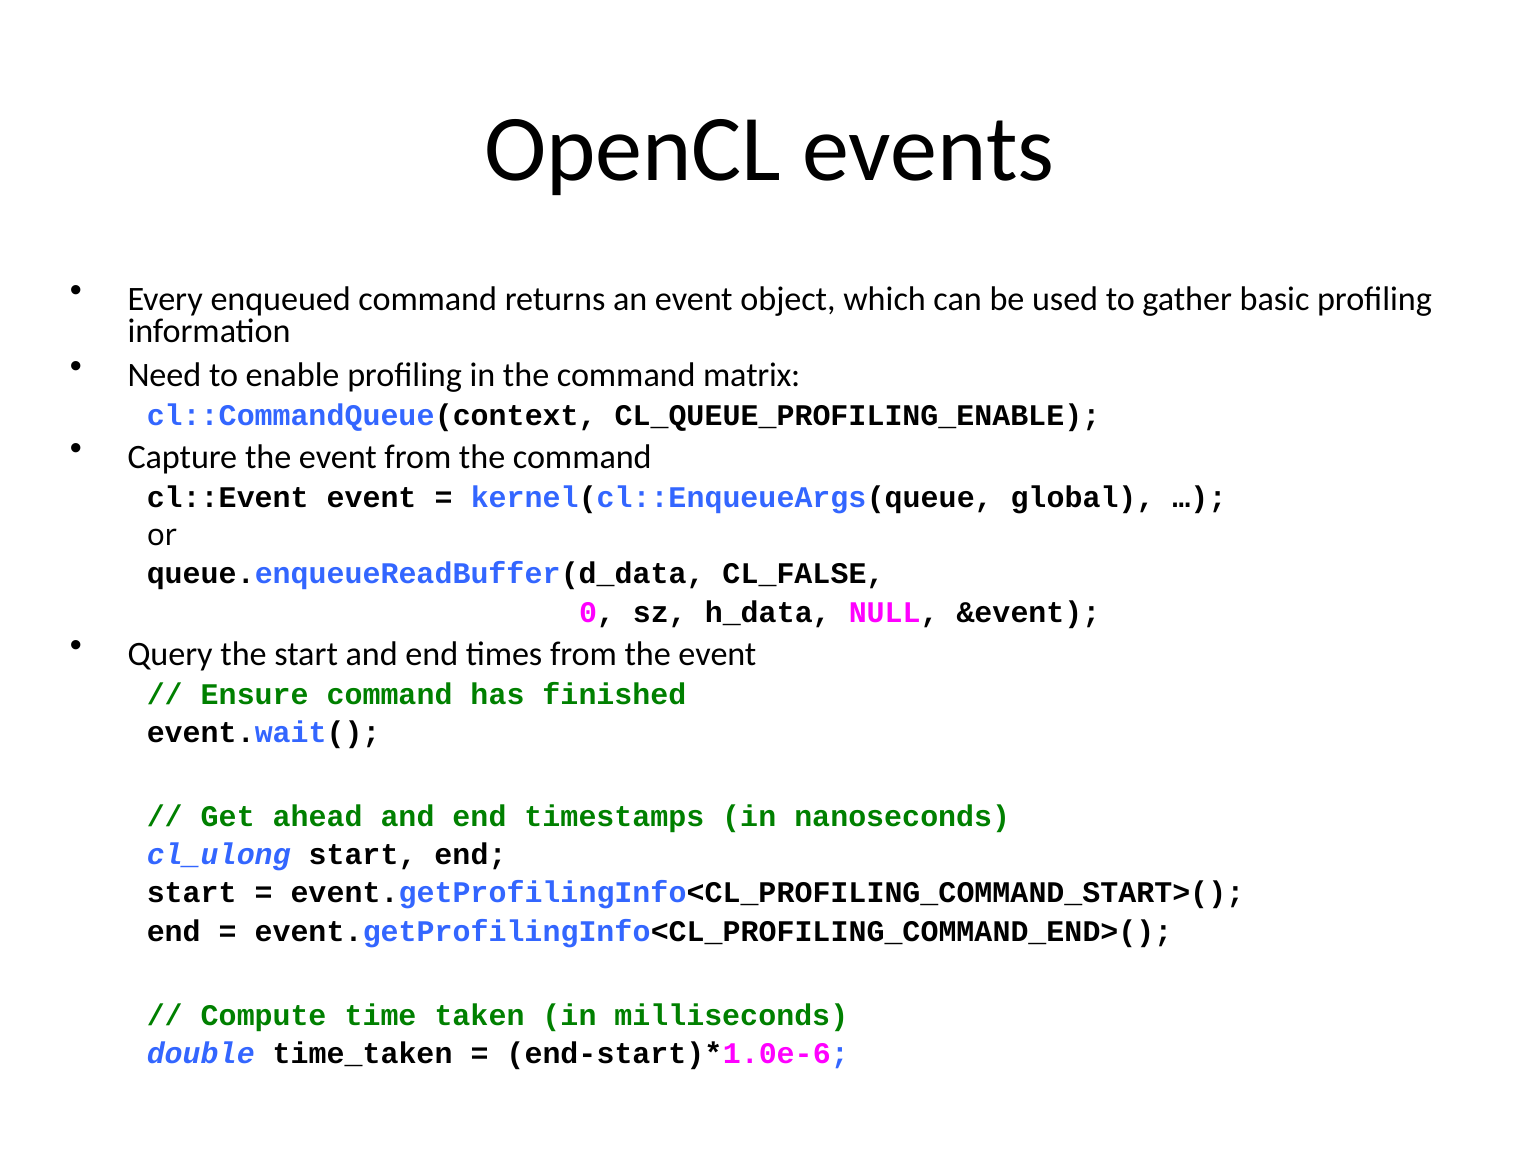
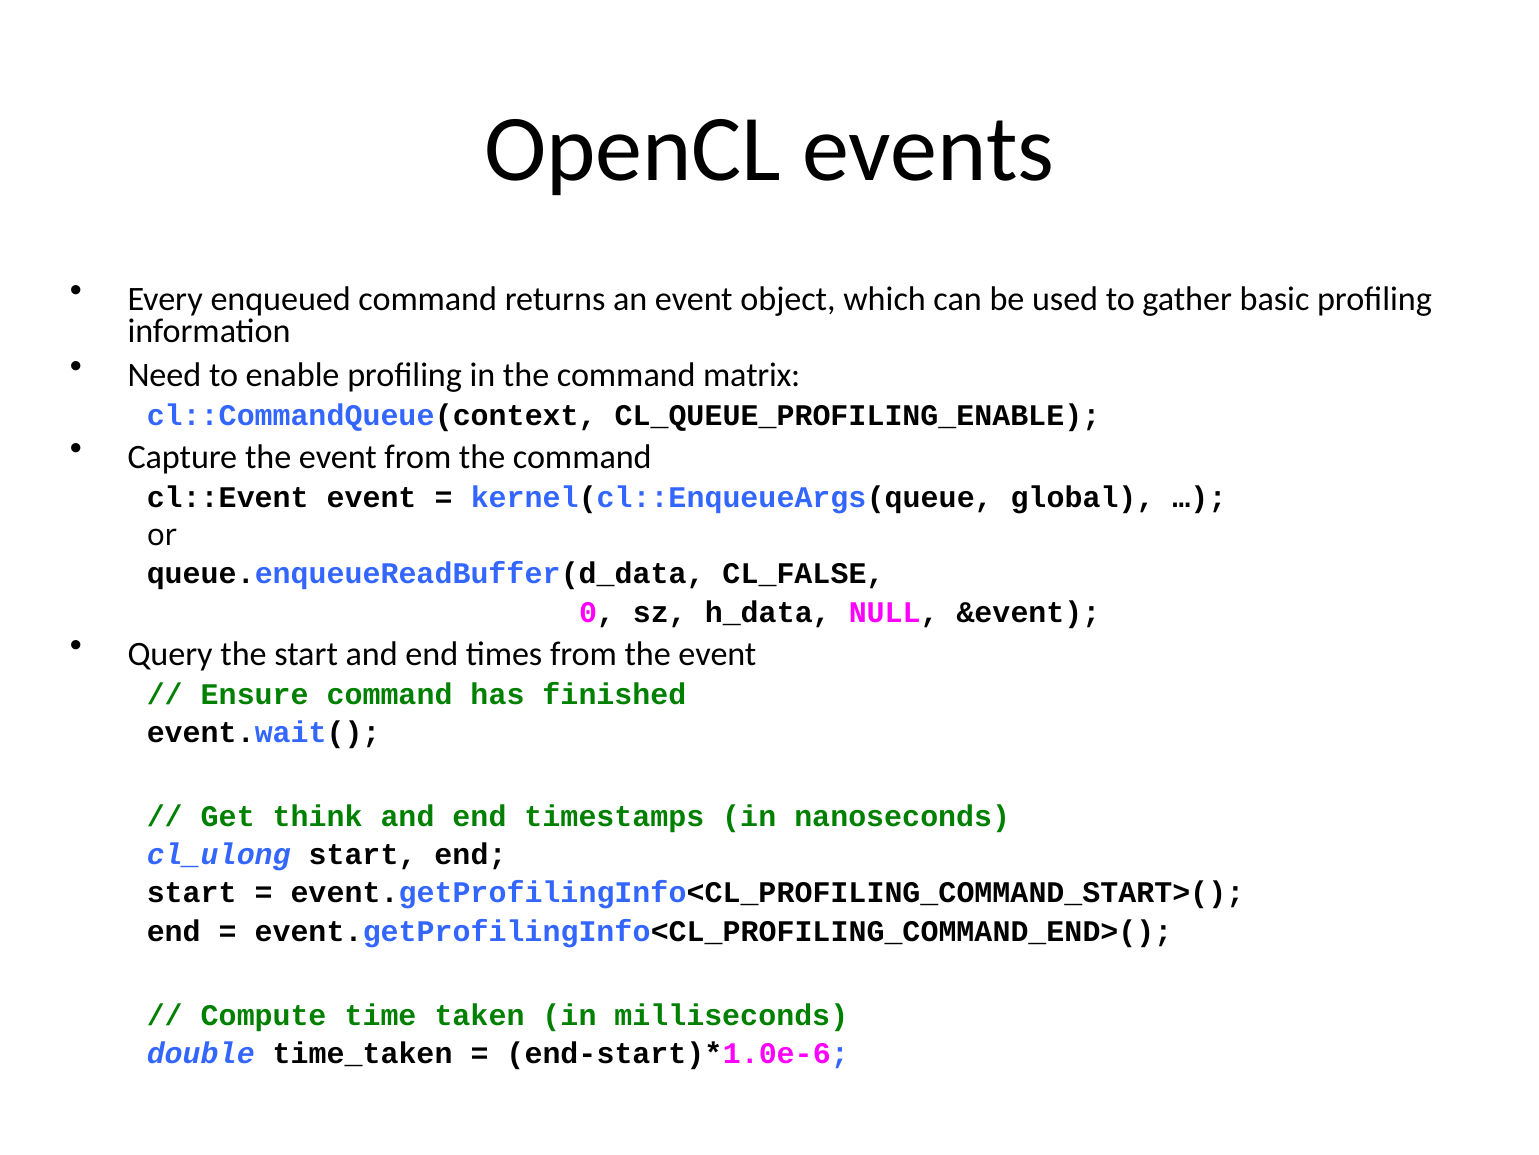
ahead: ahead -> think
